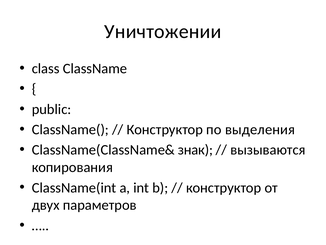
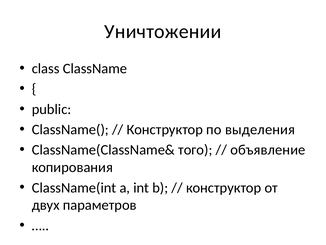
знак: знак -> того
вызываются: вызываются -> объявление
